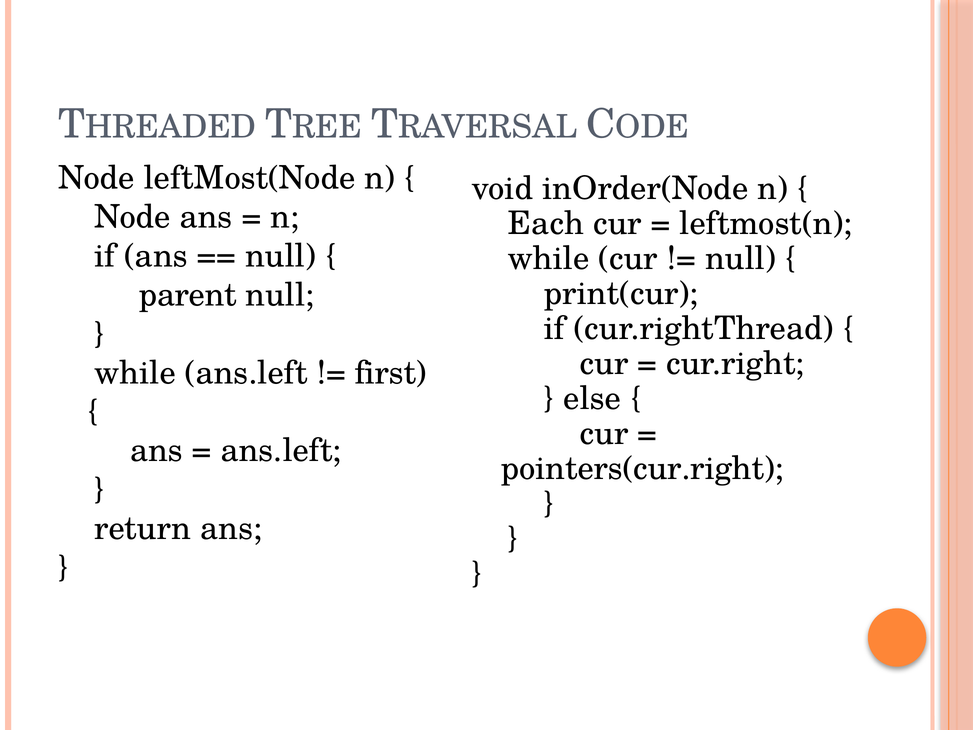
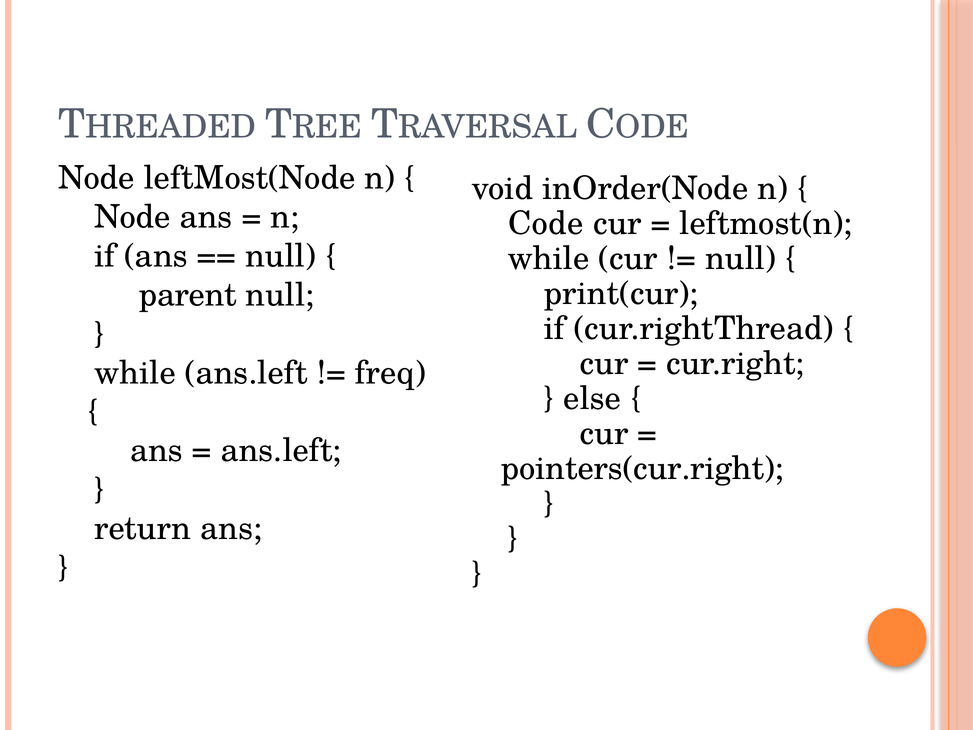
Each: Each -> Code
first: first -> freq
